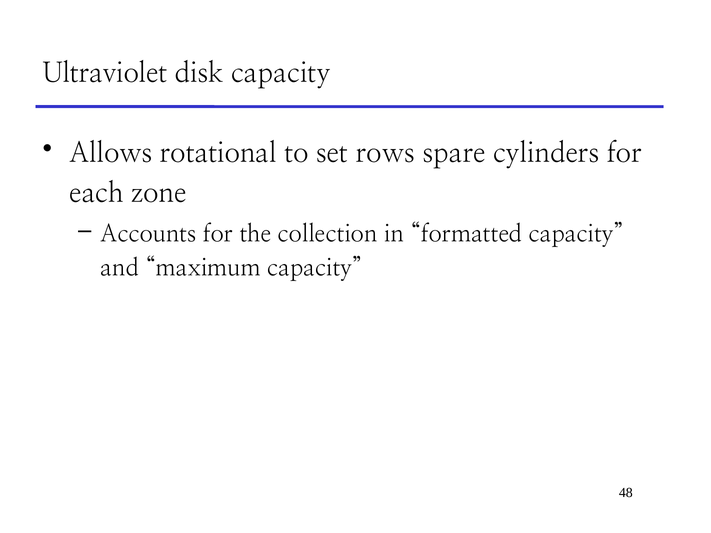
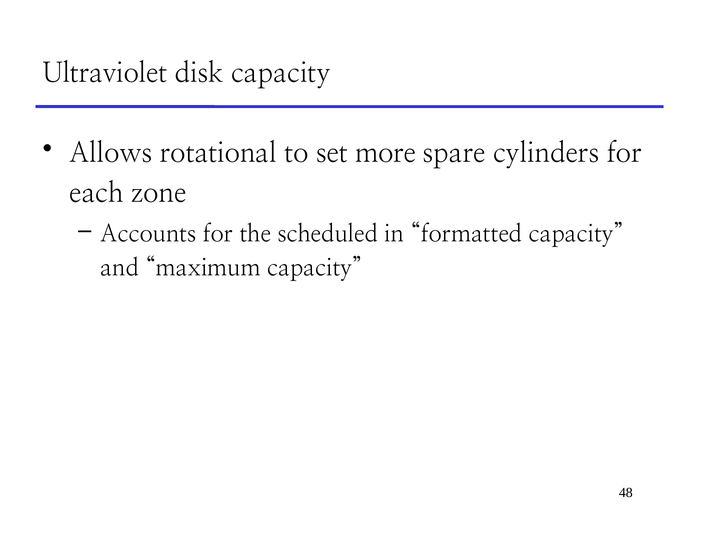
rows: rows -> more
collection: collection -> scheduled
